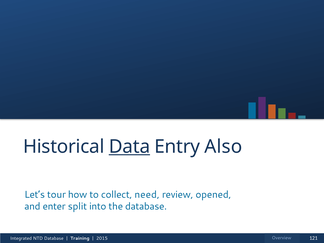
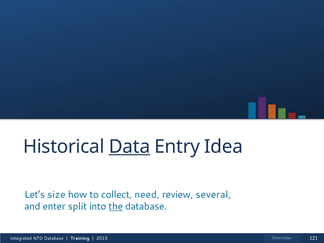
Also: Also -> Idea
tour: tour -> size
opened: opened -> several
the underline: none -> present
